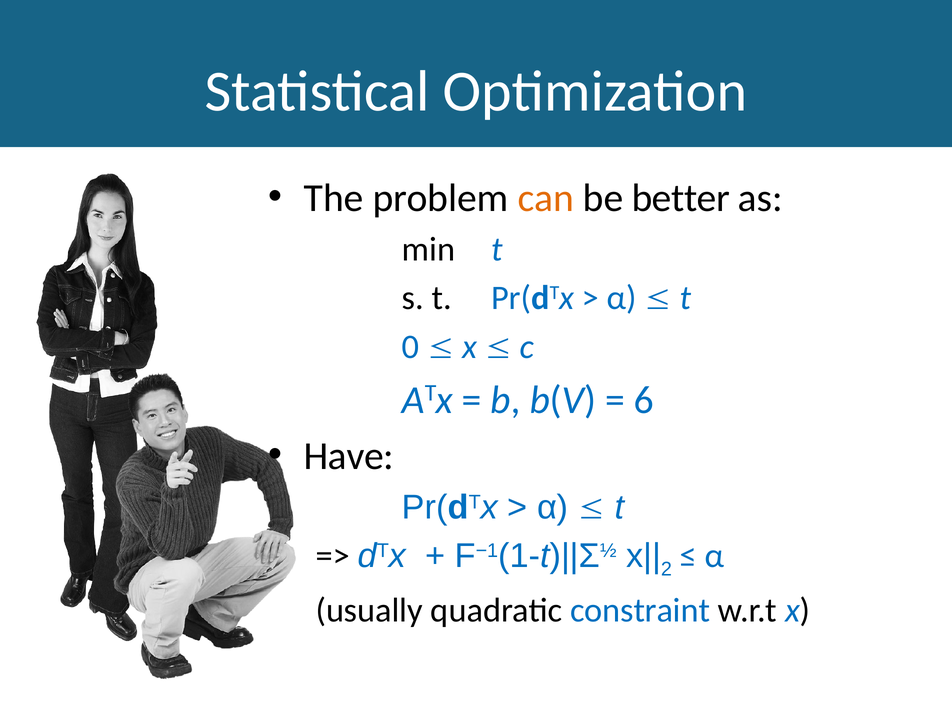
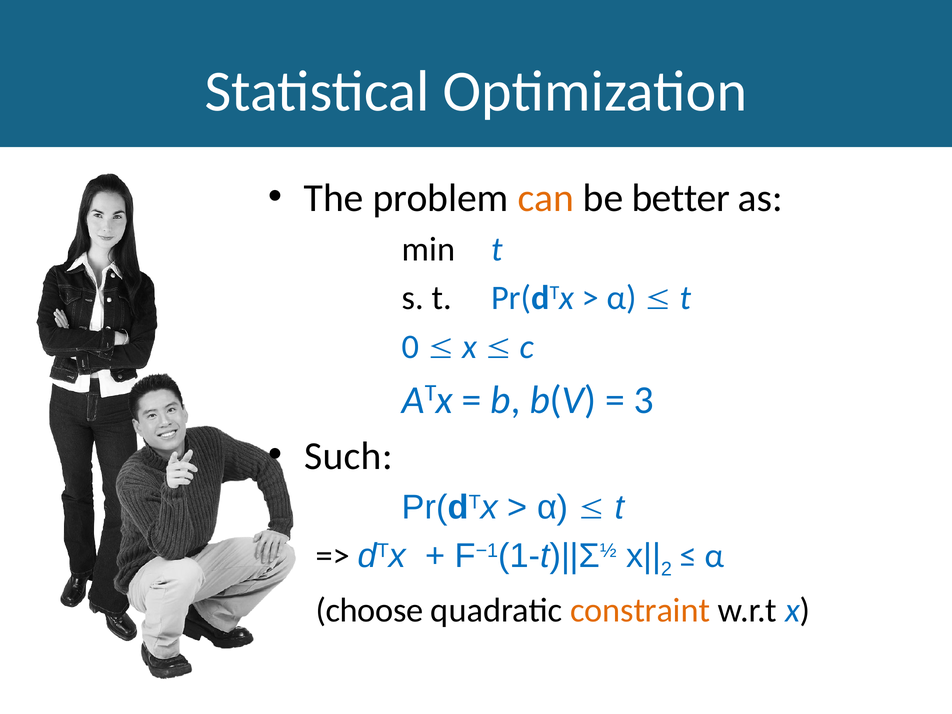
6: 6 -> 3
Have: Have -> Such
usually: usually -> choose
constraint colour: blue -> orange
